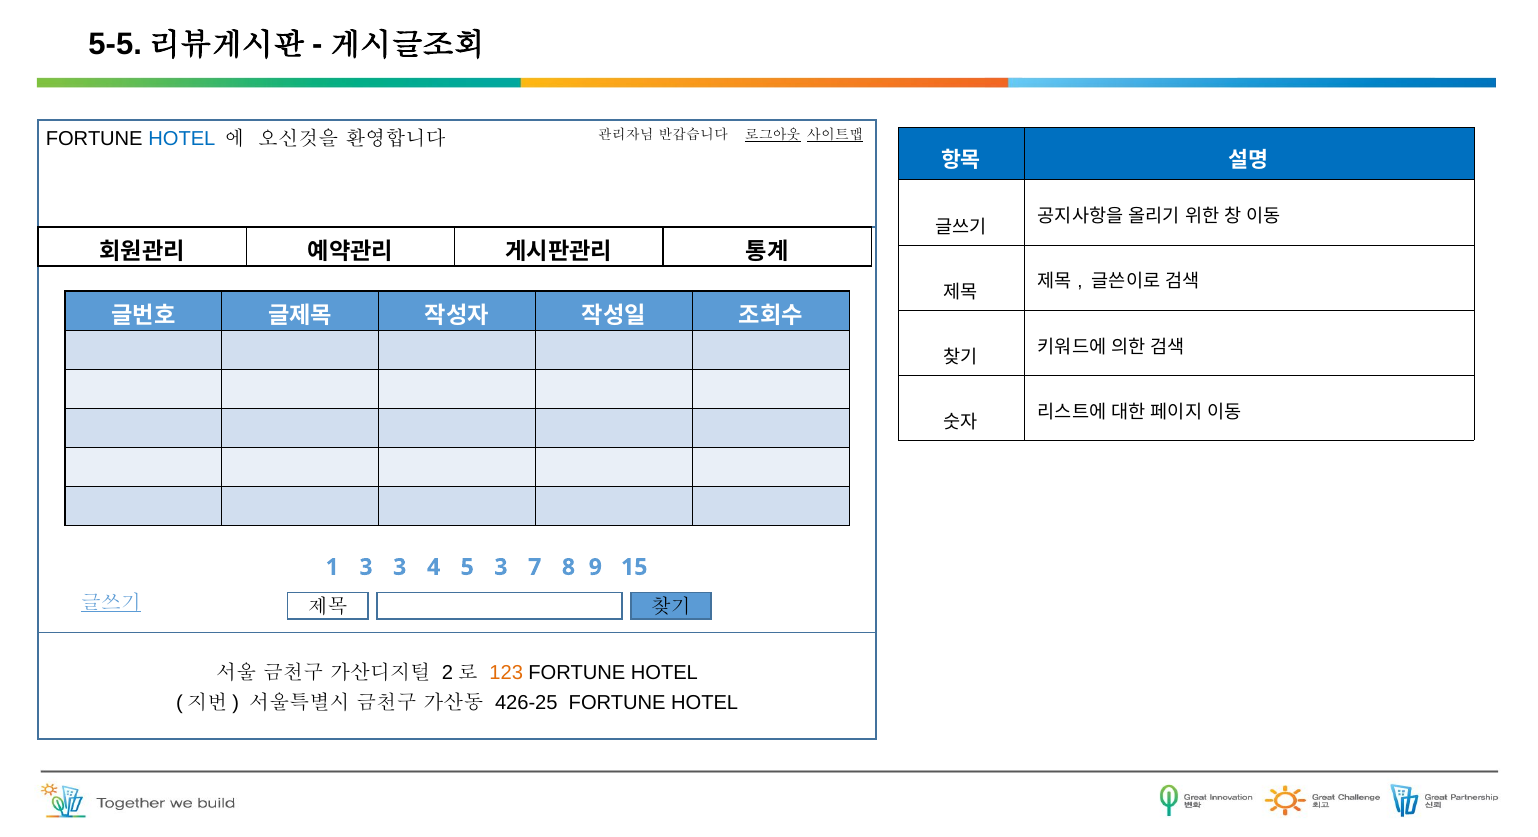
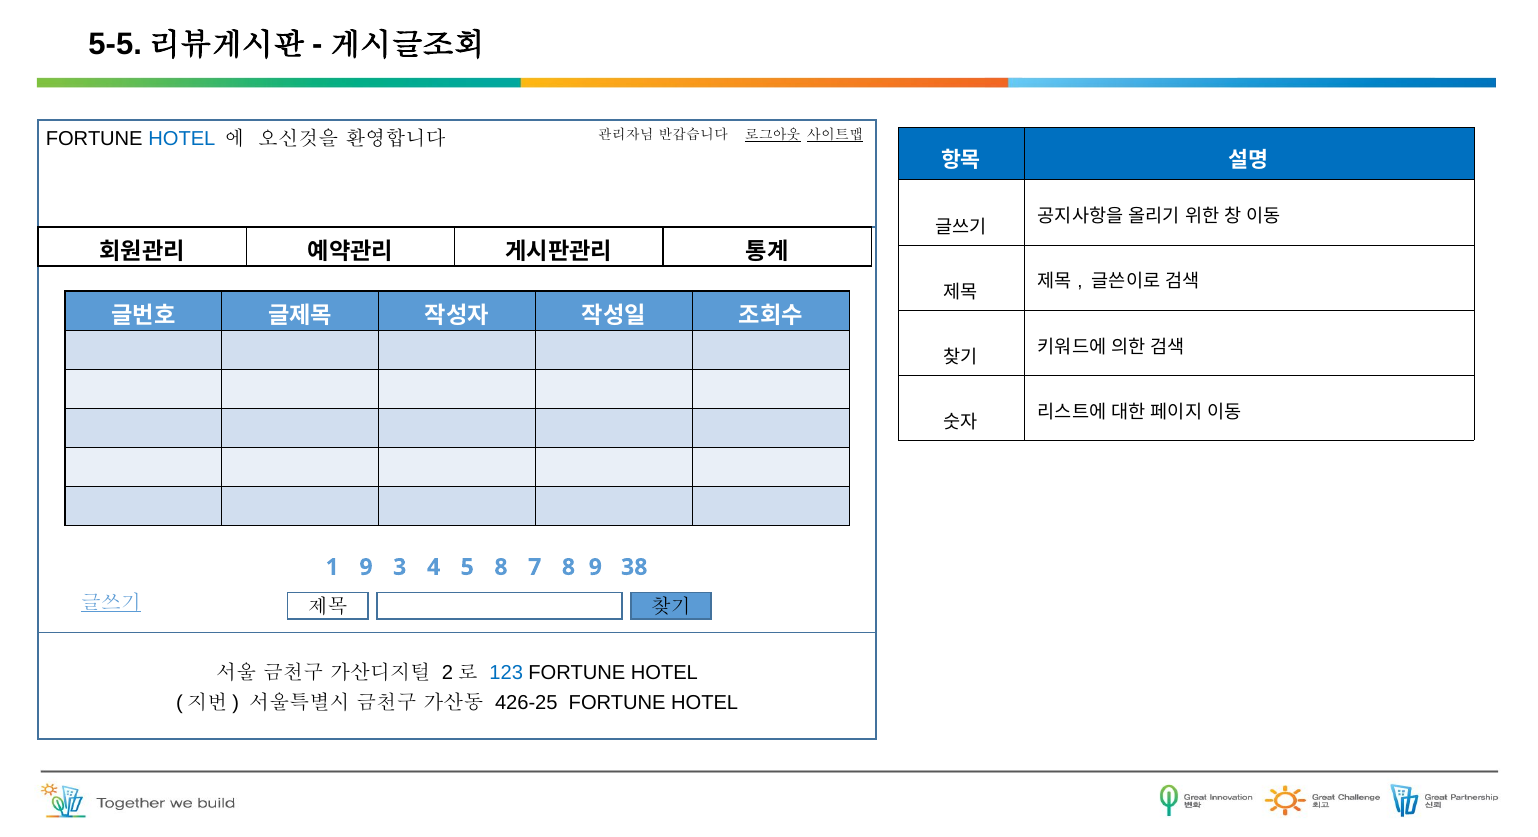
1 3: 3 -> 9
5 3: 3 -> 8
15: 15 -> 38
123 colour: orange -> blue
